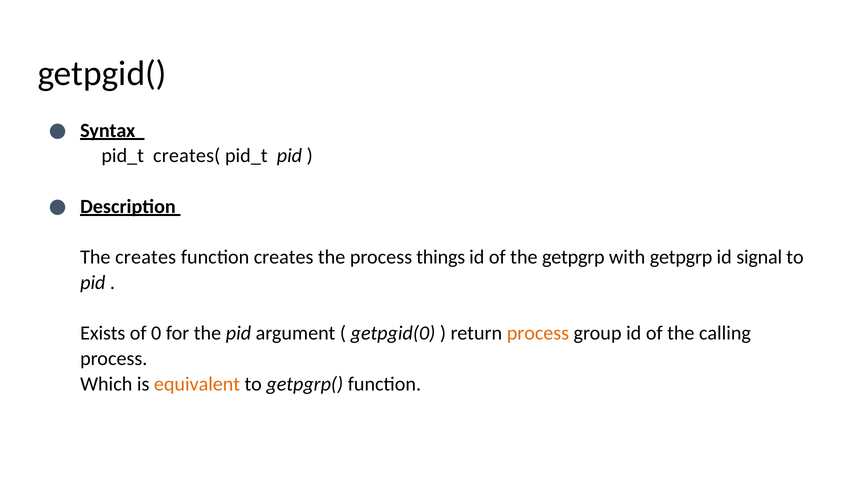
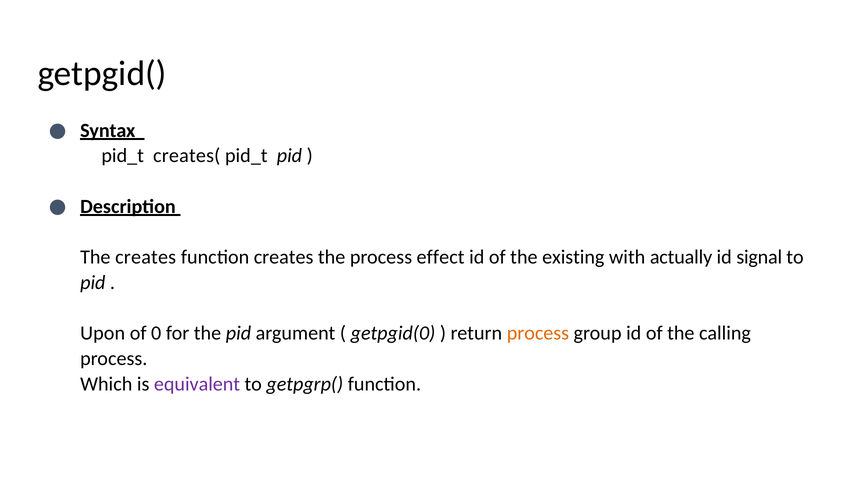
things: things -> effect
the getpgrp: getpgrp -> existing
with getpgrp: getpgrp -> actually
Exists: Exists -> Upon
equivalent colour: orange -> purple
